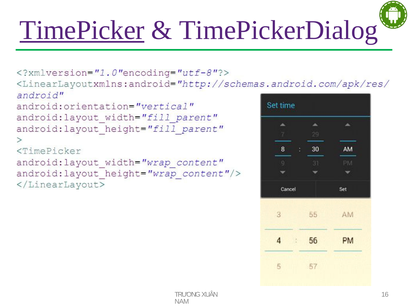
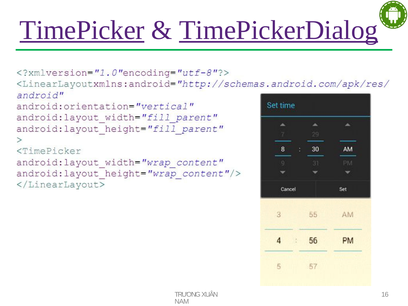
TimePickerDialog underline: none -> present
